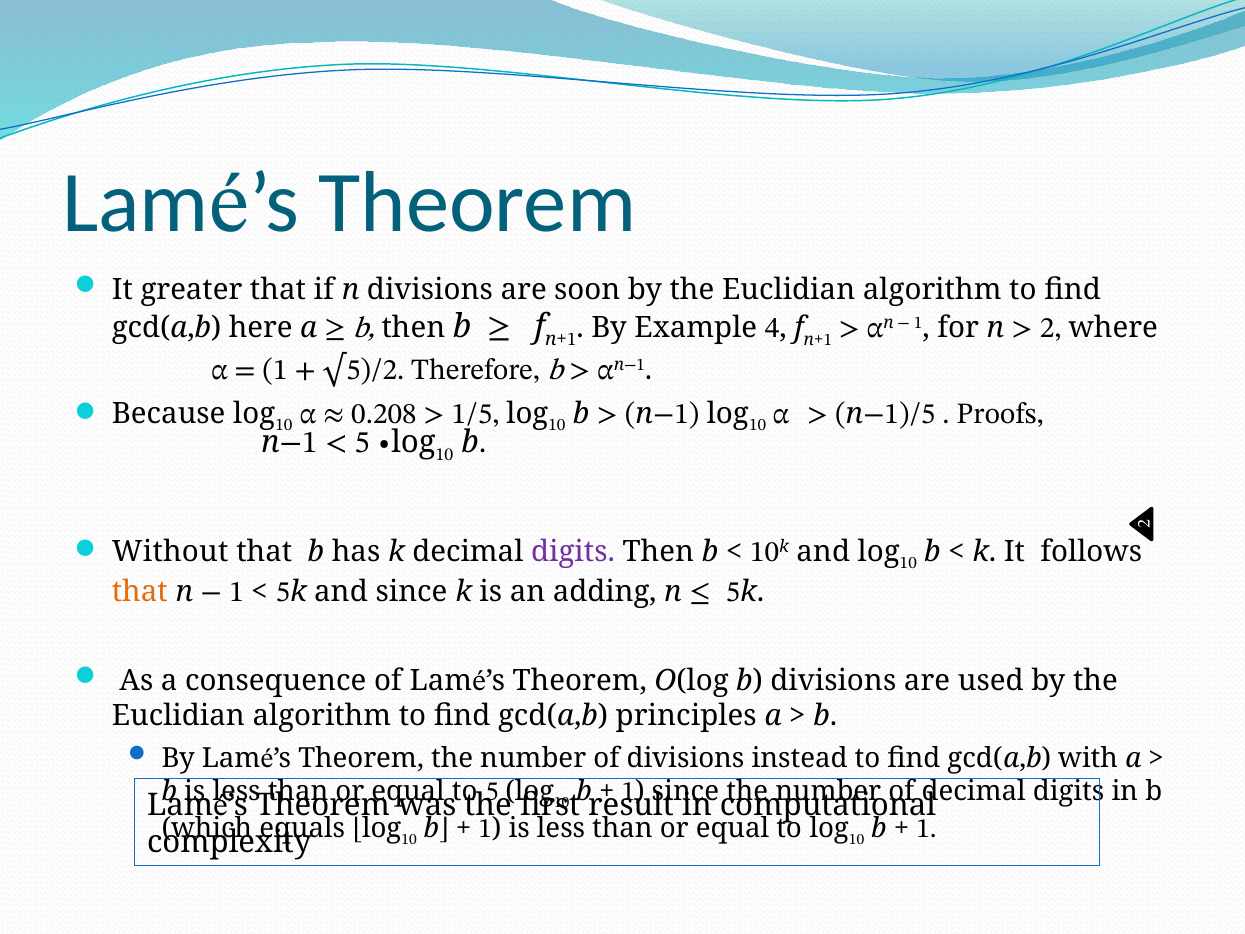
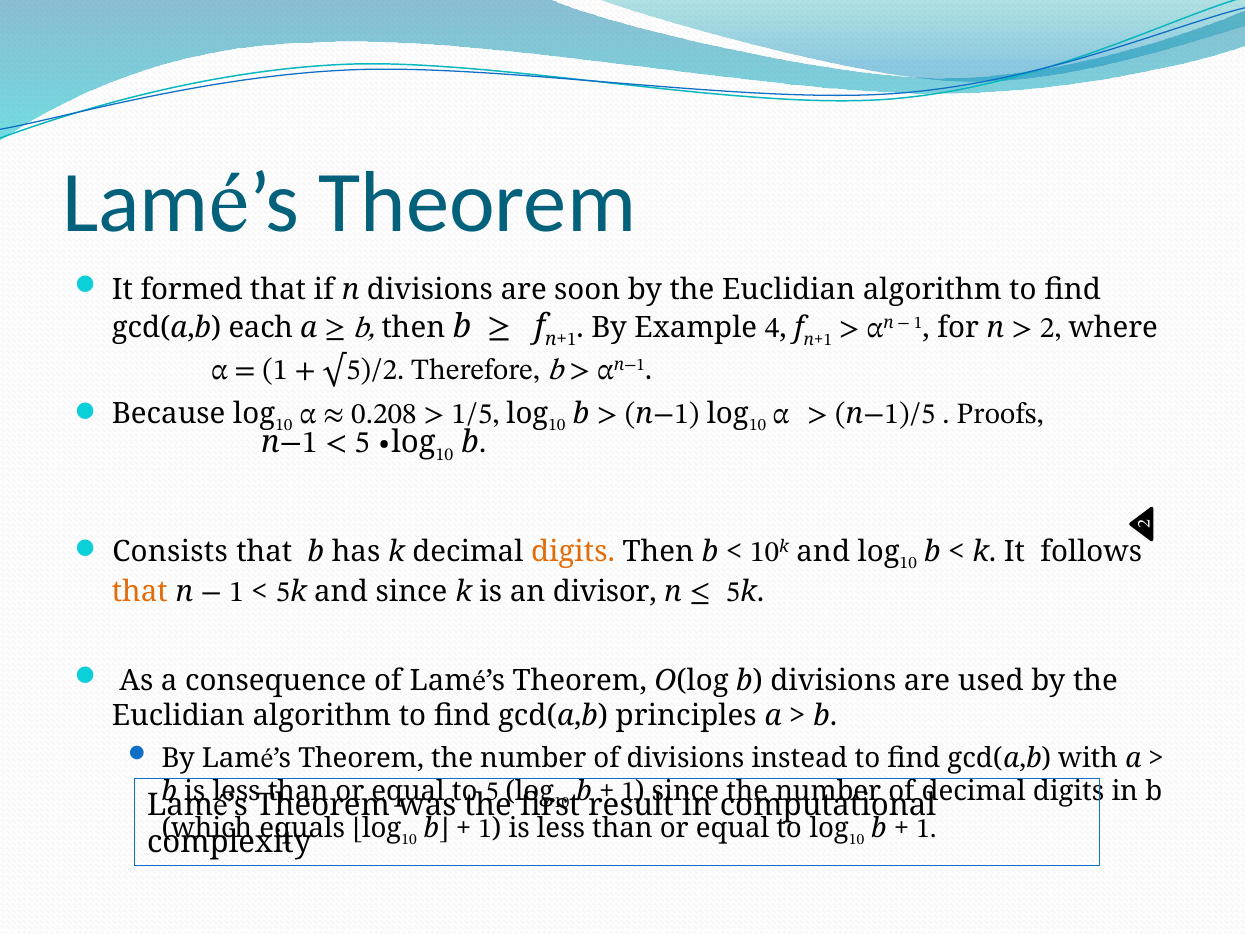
greater: greater -> formed
here: here -> each
Without: Without -> Consists
digits at (573, 551) colour: purple -> orange
adding: adding -> divisor
